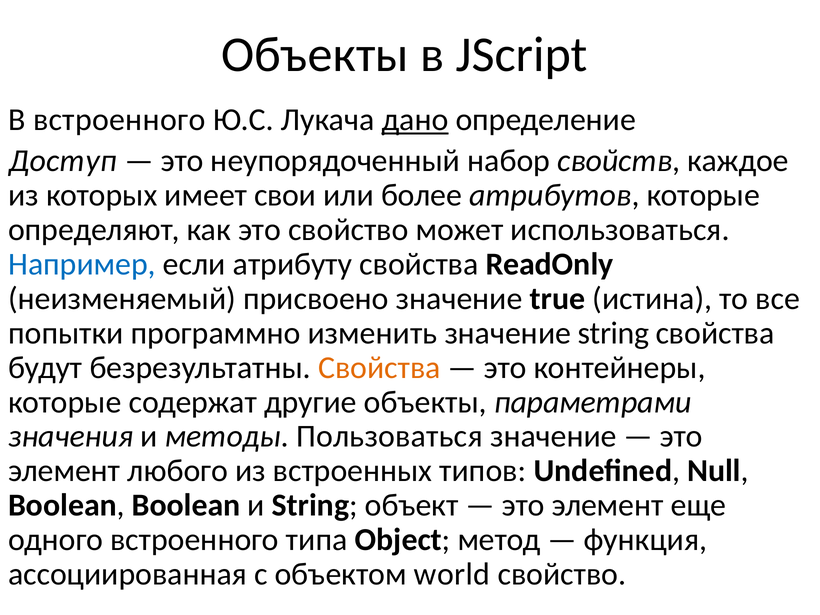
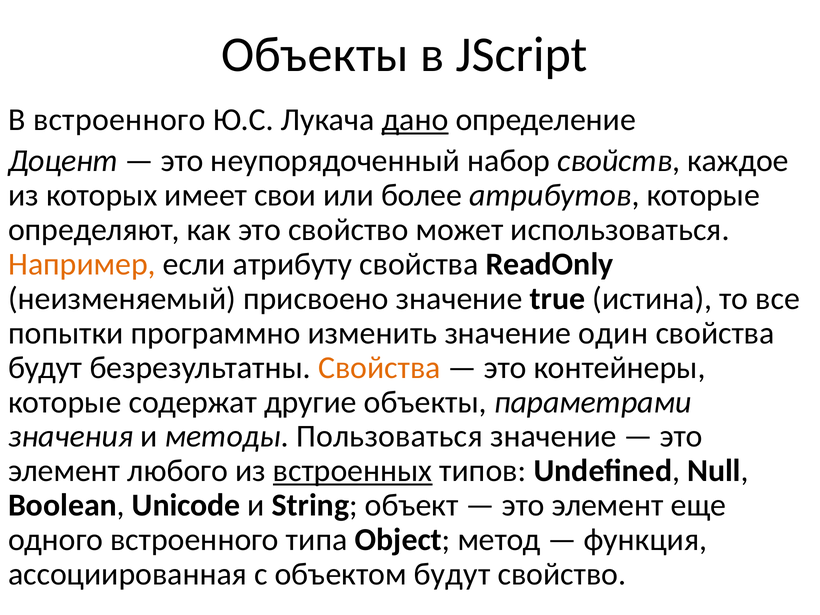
Доступ: Доступ -> Доцент
Например colour: blue -> orange
значение string: string -> один
встроенных underline: none -> present
Boolean Boolean: Boolean -> Unicode
объектом world: world -> будут
